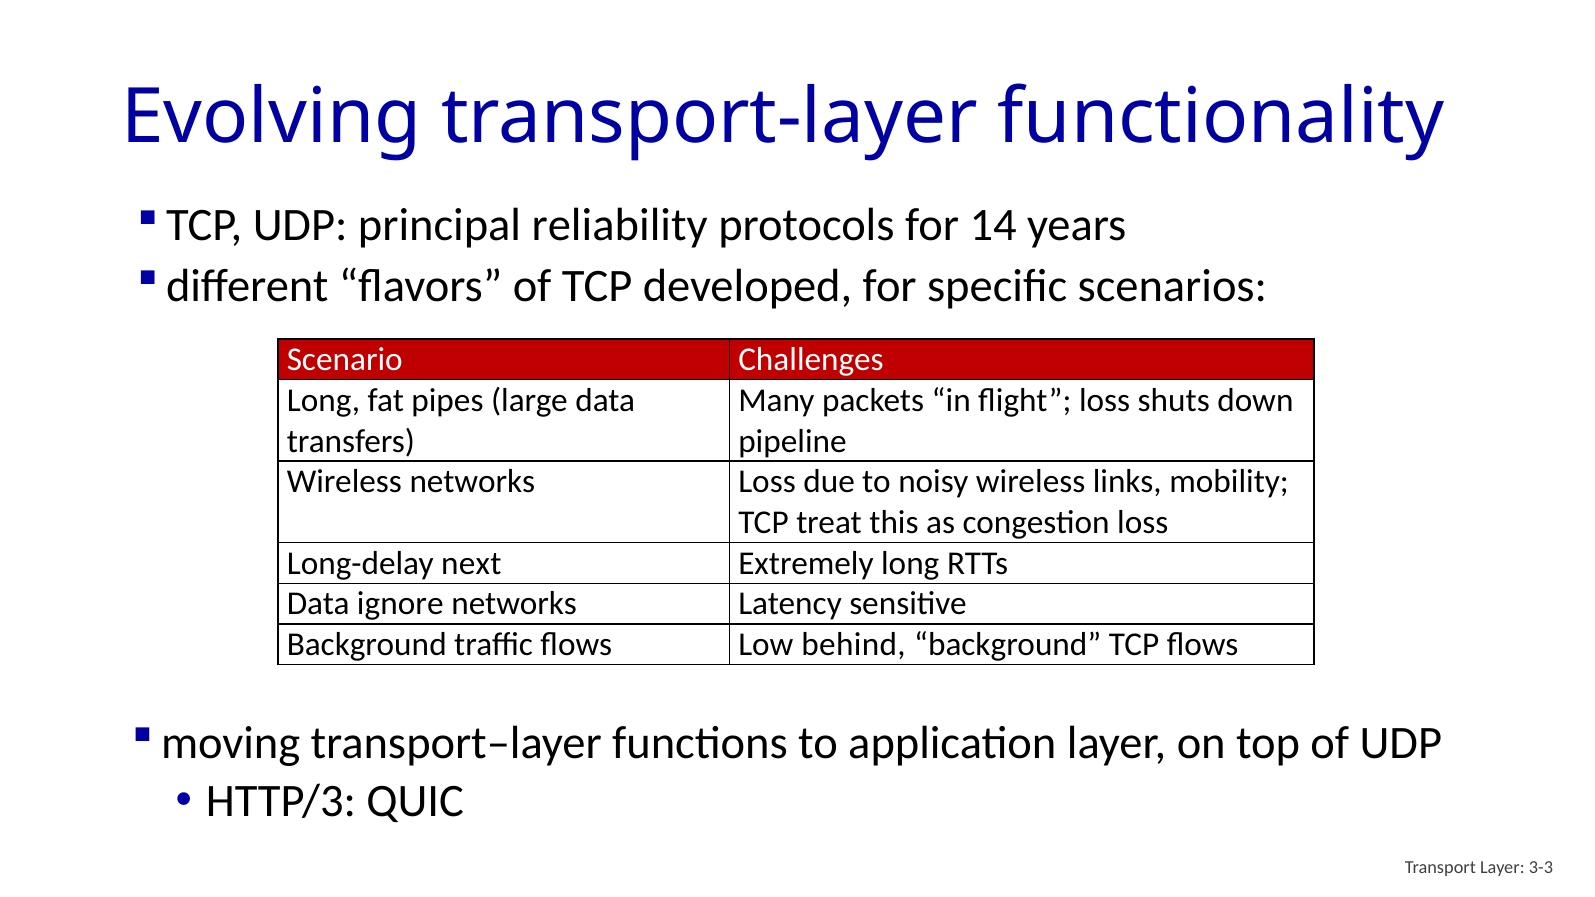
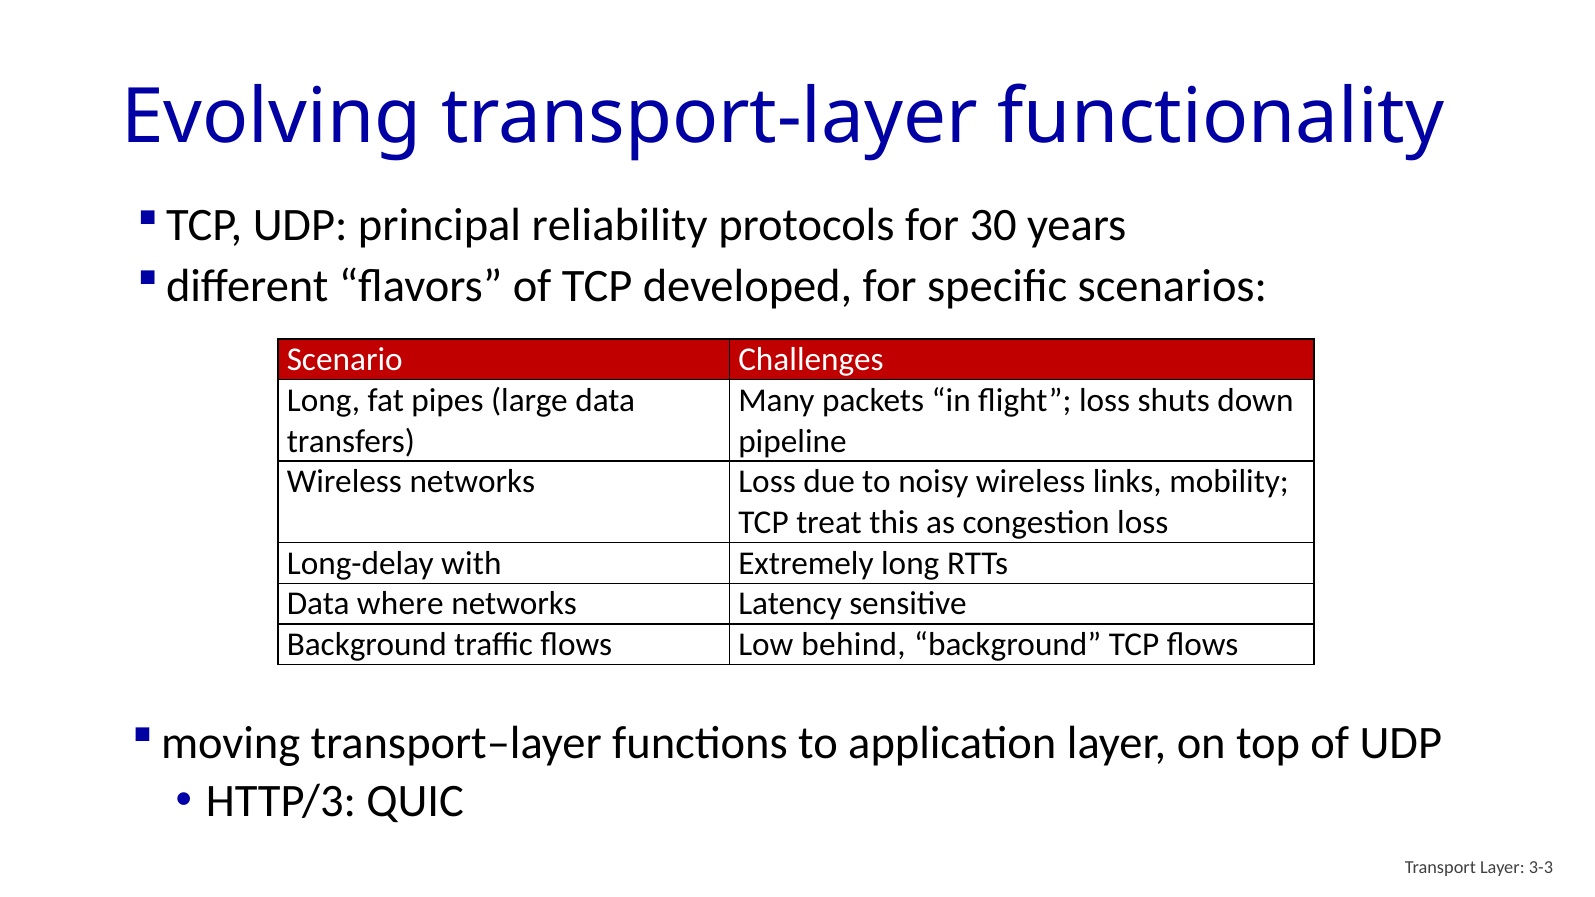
14: 14 -> 30
next: next -> with
ignore: ignore -> where
